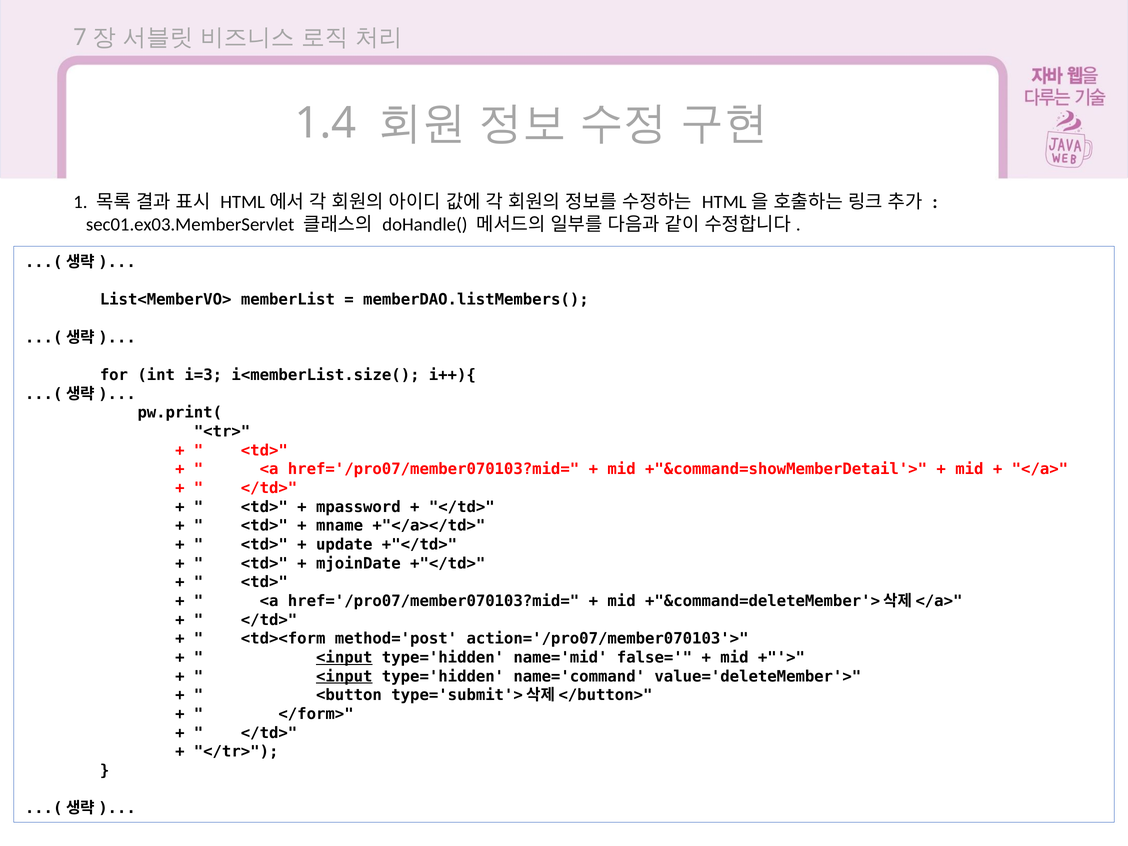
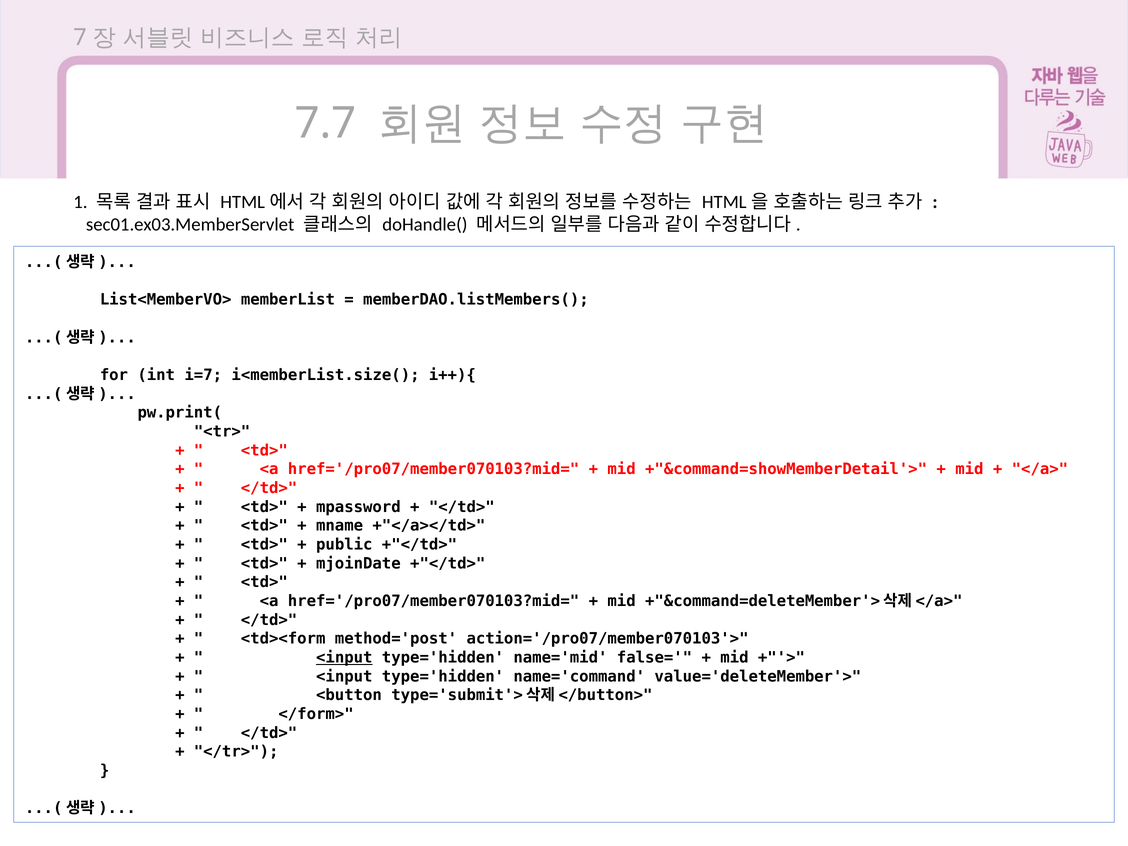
1.4: 1.4 -> 7.7
i=3: i=3 -> i=7
update: update -> public
<input at (344, 676) underline: present -> none
